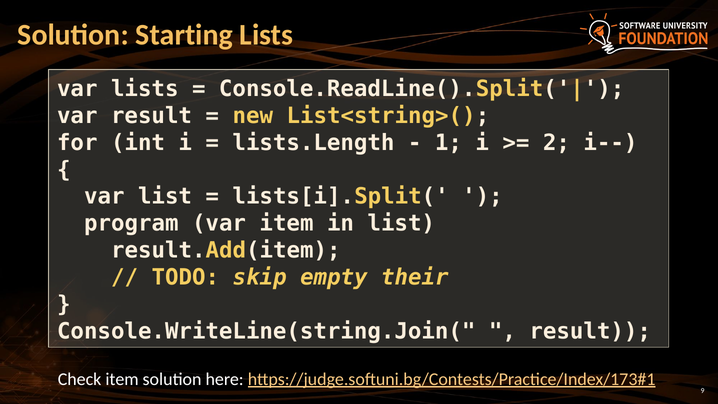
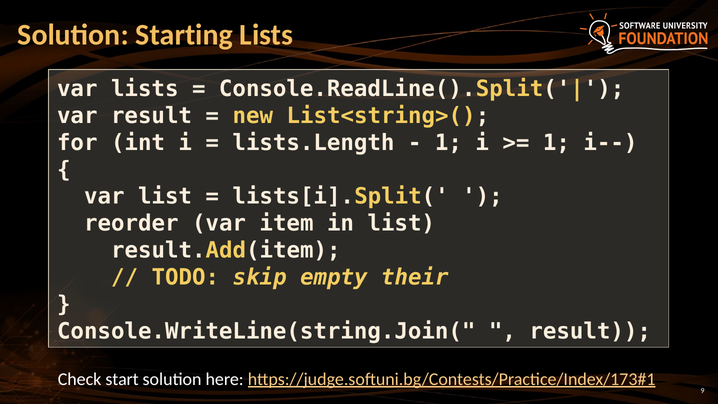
2 at (556, 143): 2 -> 1
program: program -> reorder
Check item: item -> start
